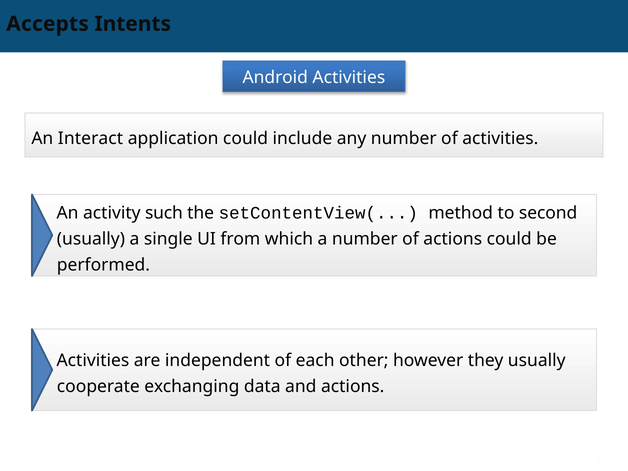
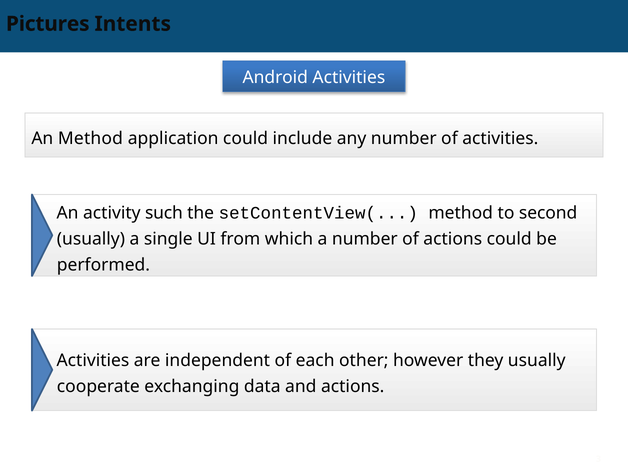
Accepts: Accepts -> Pictures
An Interact: Interact -> Method
